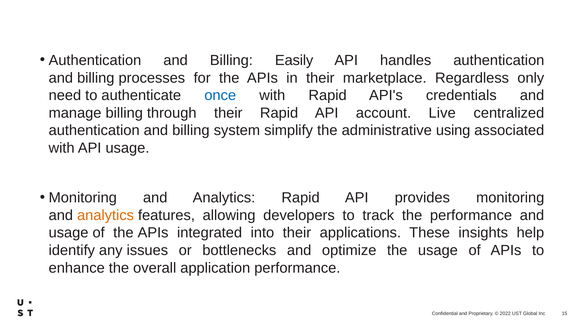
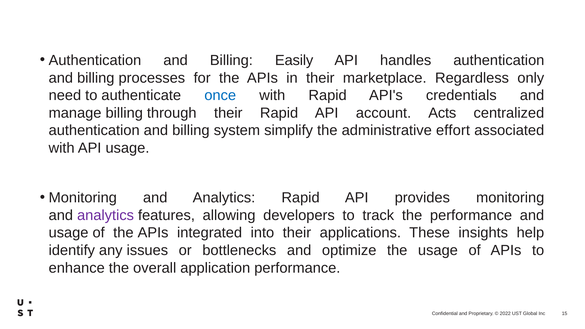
Live: Live -> Acts
using: using -> effort
analytics at (106, 215) colour: orange -> purple
